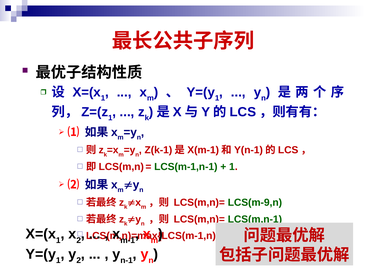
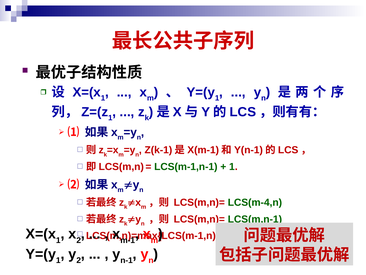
LCS(m-9,n: LCS(m-9,n -> LCS(m-4,n
